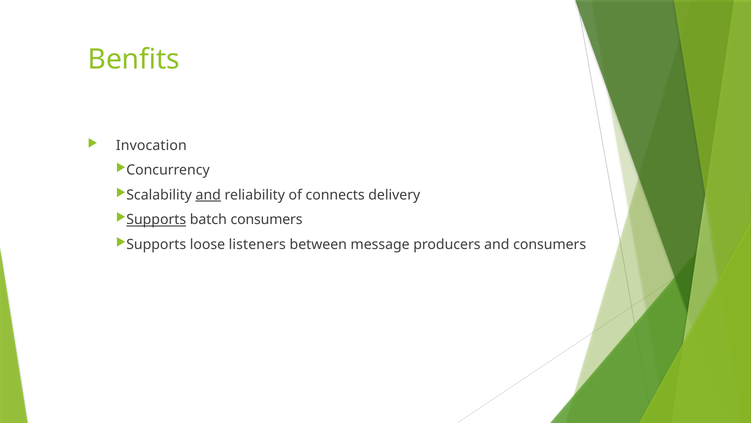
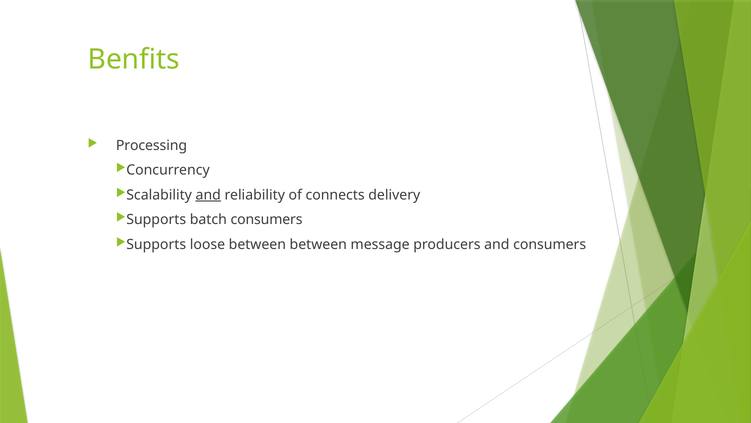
Invocation: Invocation -> Processing
Supports at (156, 219) underline: present -> none
loose listeners: listeners -> between
